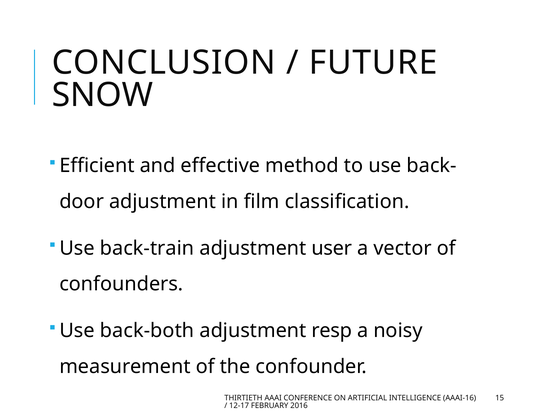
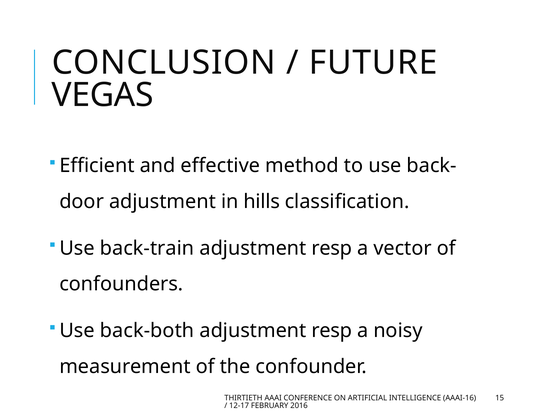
SNOW: SNOW -> VEGAS
film: film -> hills
user at (332, 248): user -> resp
